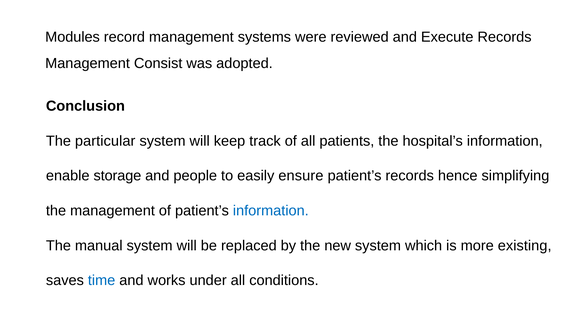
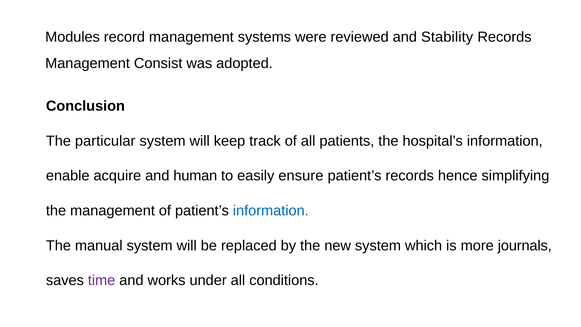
Execute: Execute -> Stability
storage: storage -> acquire
people: people -> human
existing: existing -> journals
time colour: blue -> purple
